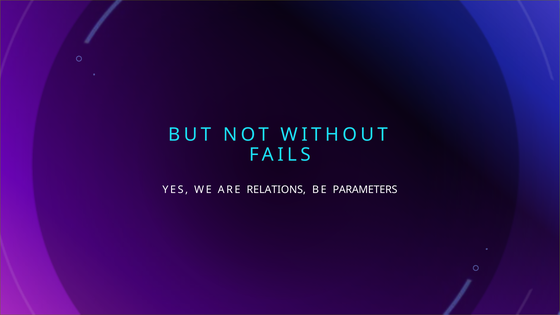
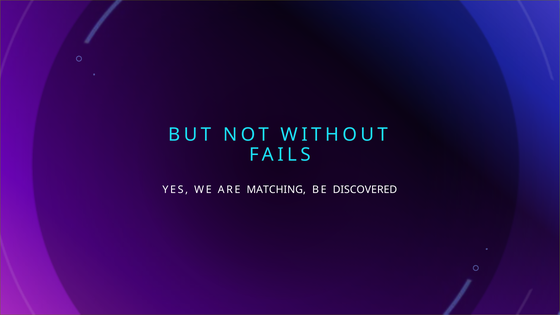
RELATIONS: RELATIONS -> MATCHING
PARAMETERS: PARAMETERS -> DISCOVERED
